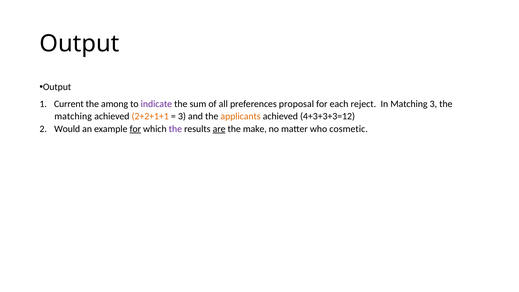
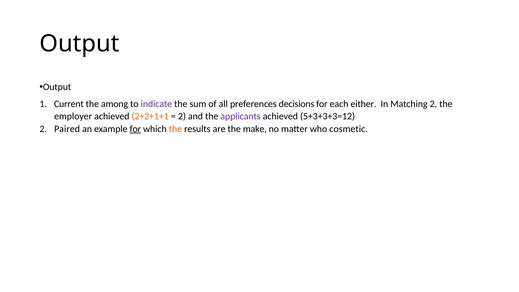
proposal: proposal -> decisions
reject: reject -> either
Matching 3: 3 -> 2
matching at (73, 116): matching -> employer
3 at (182, 116): 3 -> 2
applicants colour: orange -> purple
4+3+3+3=12: 4+3+3+3=12 -> 5+3+3+3=12
Would: Would -> Paired
the at (175, 129) colour: purple -> orange
are underline: present -> none
